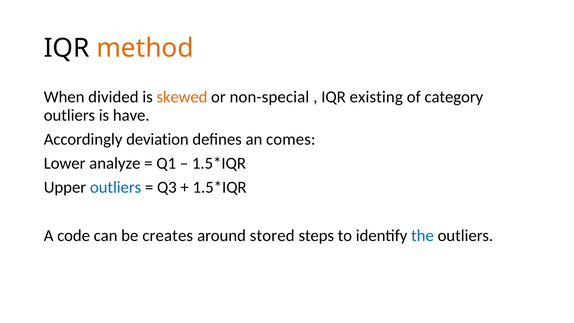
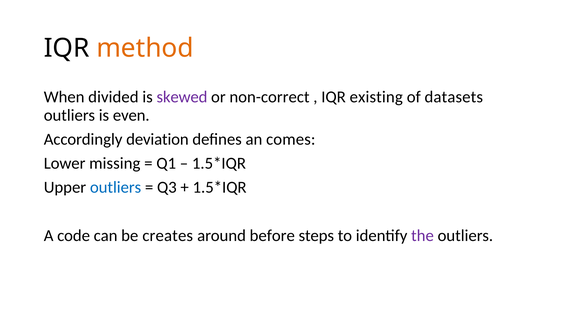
skewed colour: orange -> purple
non-special: non-special -> non-correct
category: category -> datasets
have: have -> even
analyze: analyze -> missing
stored: stored -> before
the colour: blue -> purple
